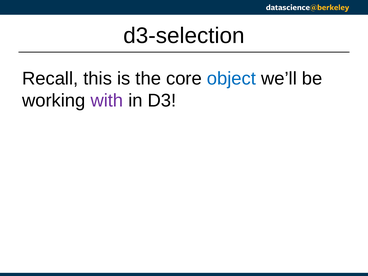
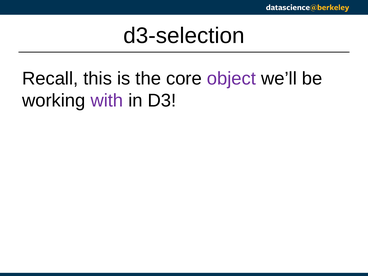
object colour: blue -> purple
